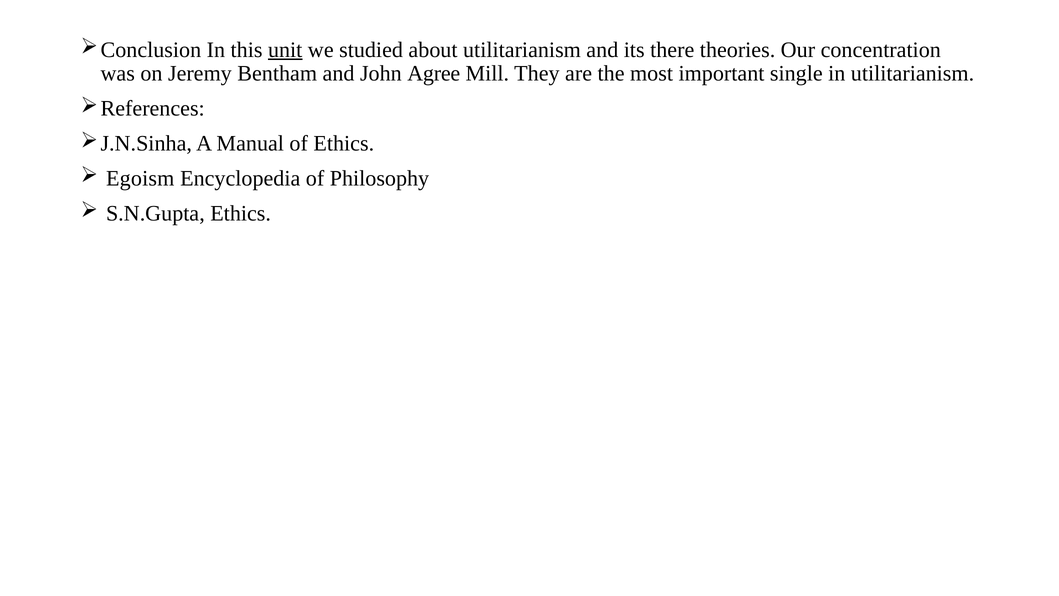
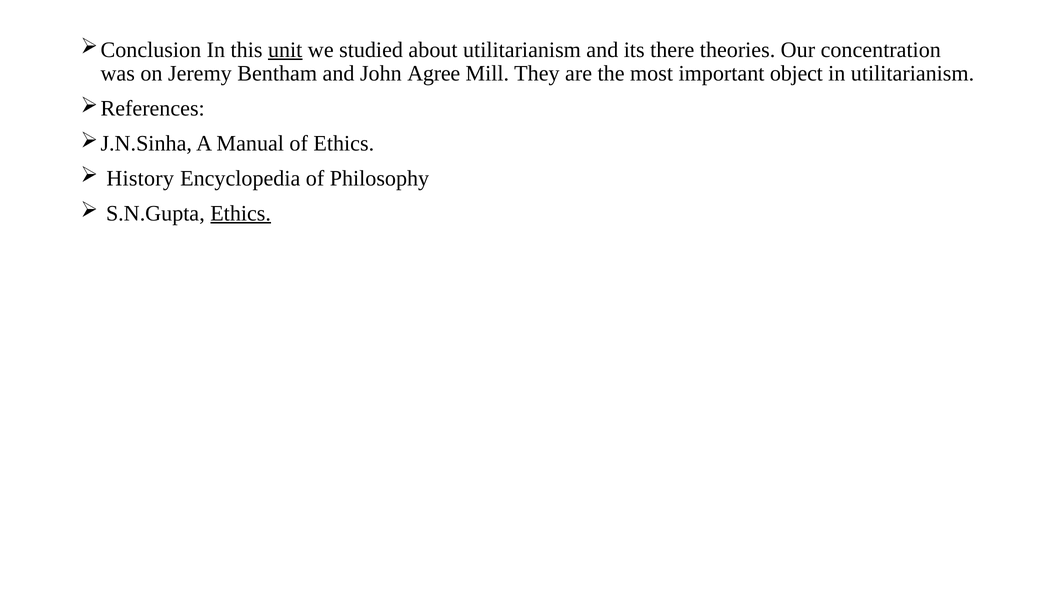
single: single -> object
Egoism: Egoism -> History
Ethics at (241, 213) underline: none -> present
